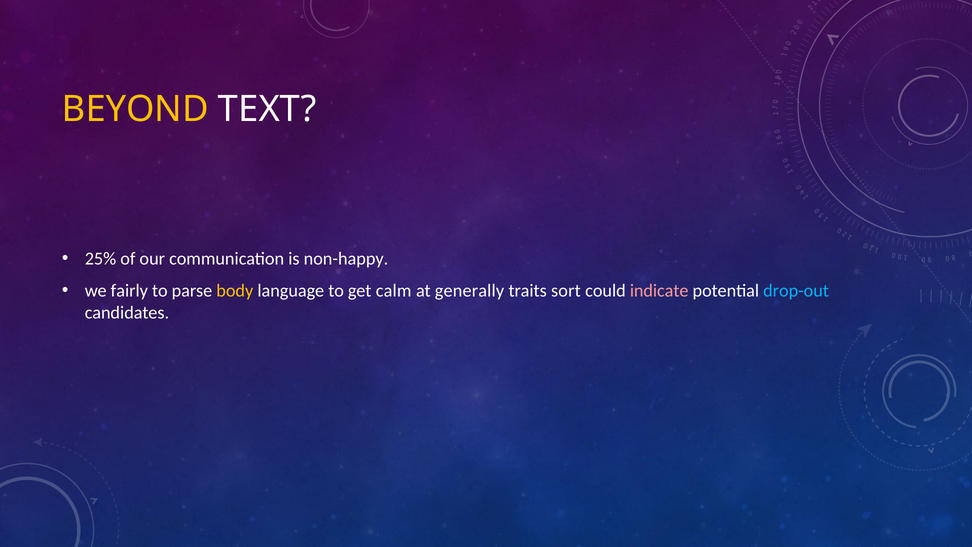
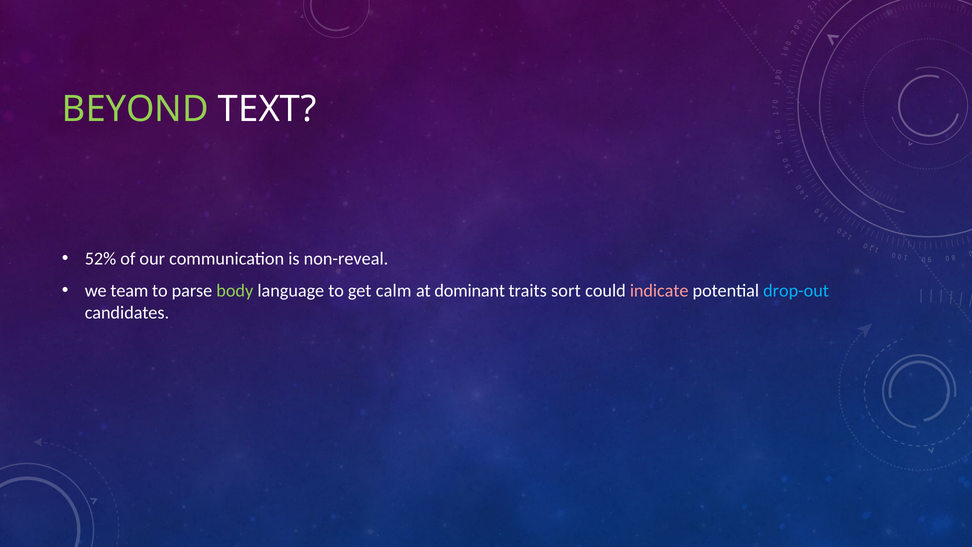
BEYOND colour: yellow -> light green
25%: 25% -> 52%
non-happy: non-happy -> non-reveal
fairly: fairly -> team
body colour: yellow -> light green
generally: generally -> dominant
